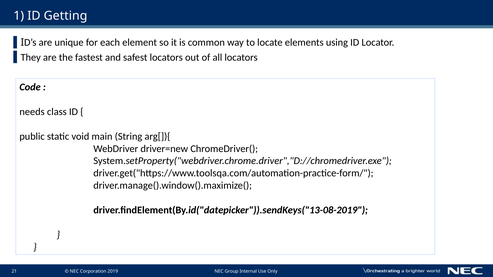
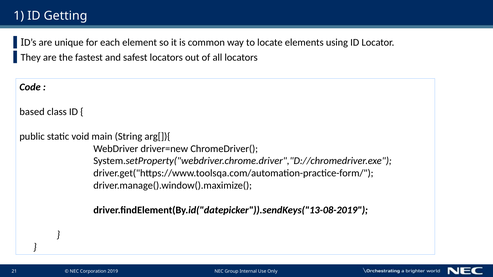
needs: needs -> based
